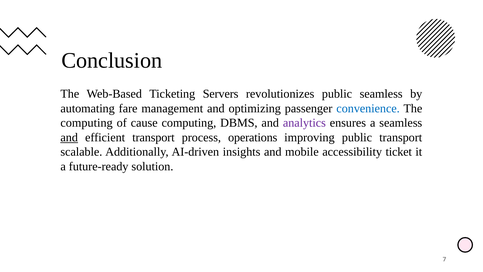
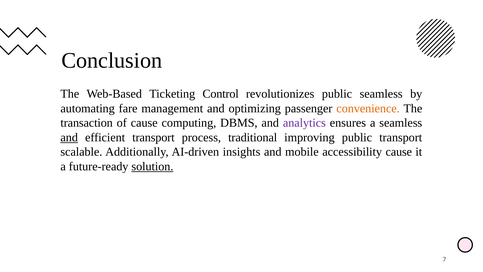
Servers: Servers -> Control
convenience colour: blue -> orange
computing at (87, 123): computing -> transaction
operations: operations -> traditional
accessibility ticket: ticket -> cause
solution underline: none -> present
